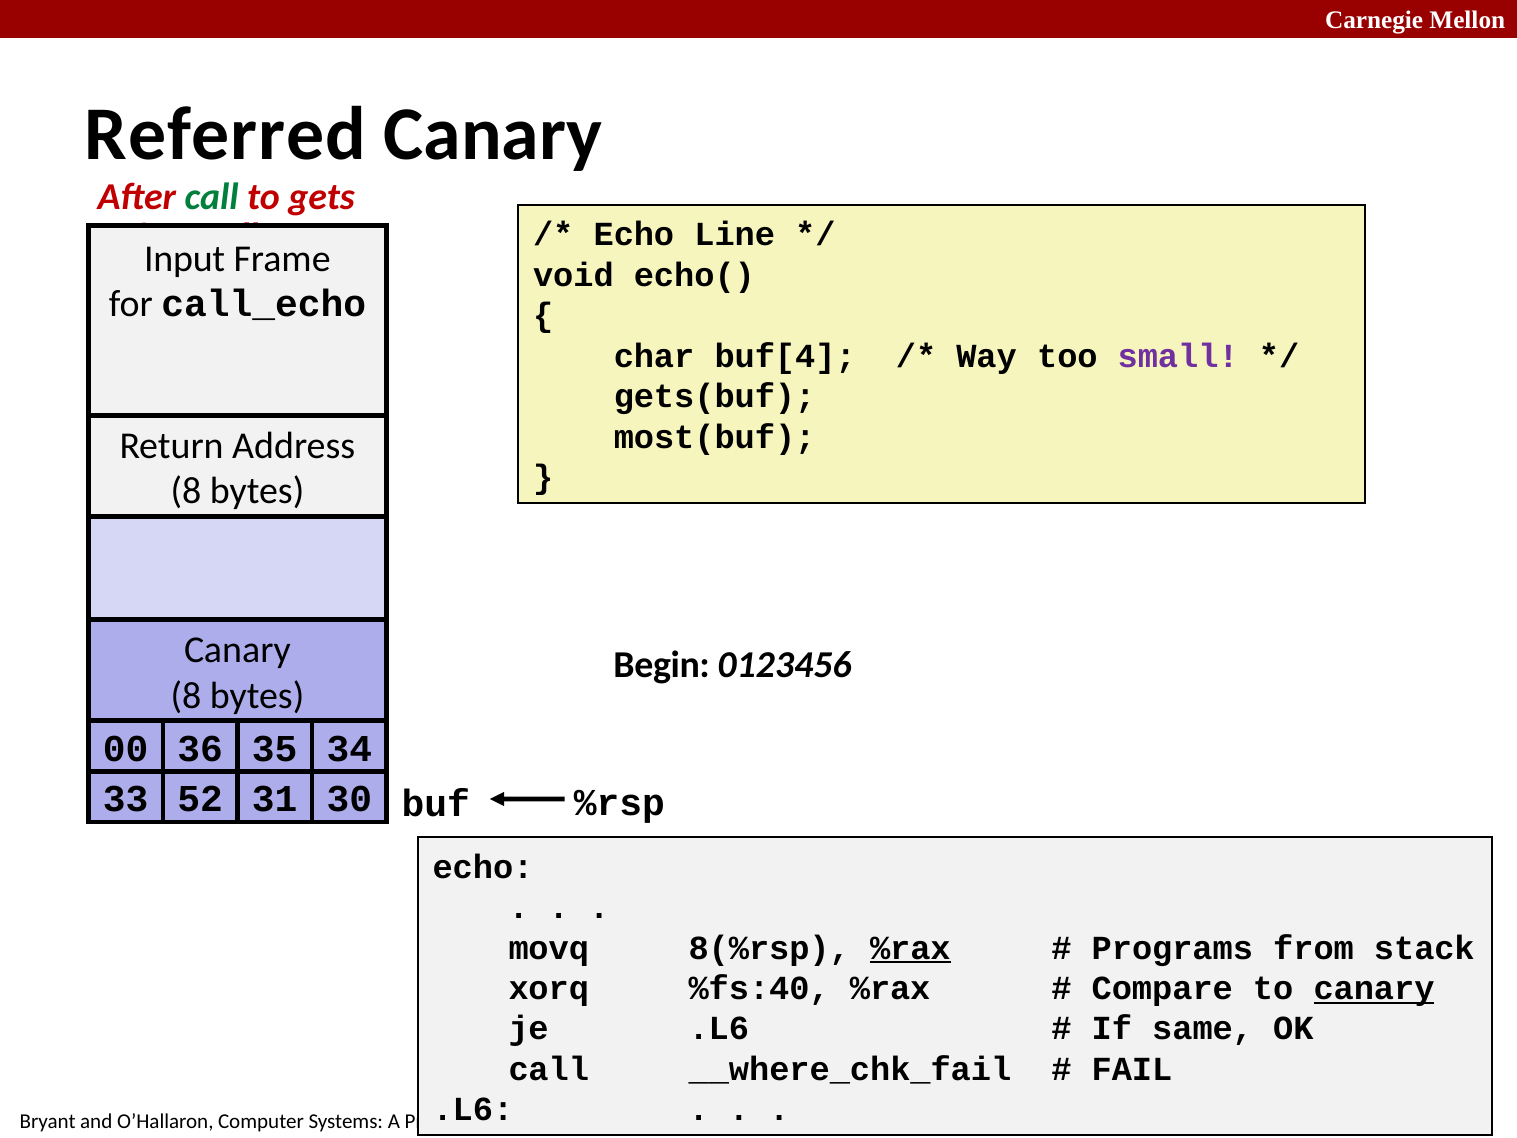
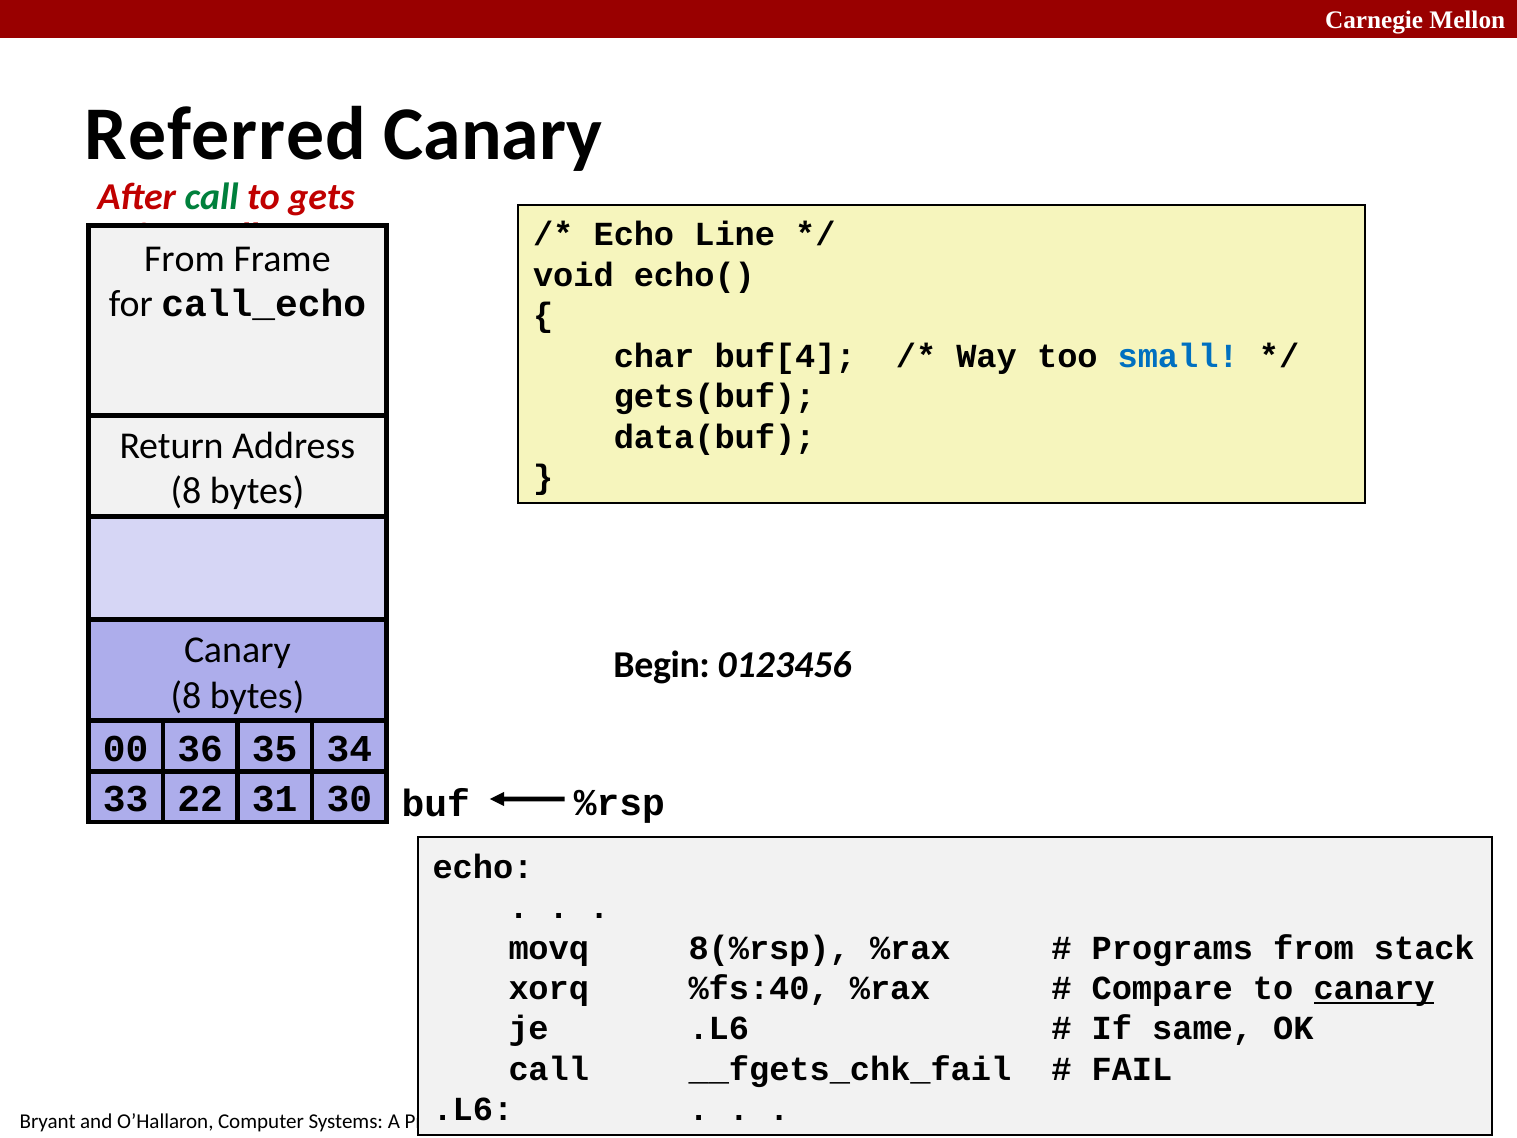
Input at (185, 259): Input -> From
small colour: purple -> blue
most(buf: most(buf -> data(buf
52: 52 -> 22
%rax at (910, 948) underline: present -> none
__where_chk_fail: __where_chk_fail -> __fgets_chk_fail
